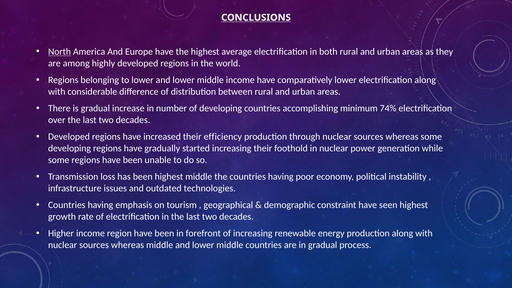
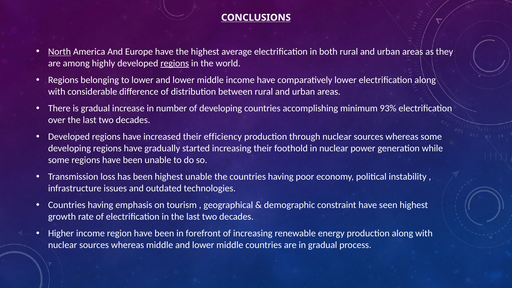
regions at (175, 63) underline: none -> present
74%: 74% -> 93%
highest middle: middle -> unable
